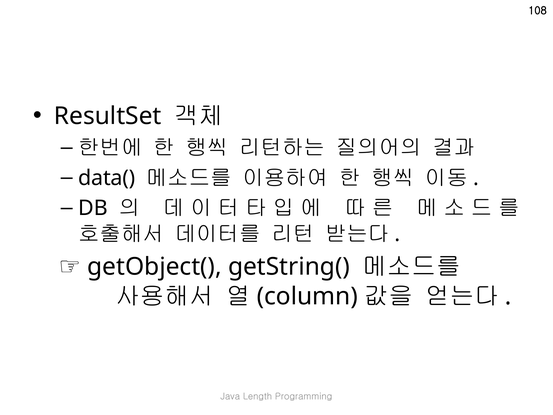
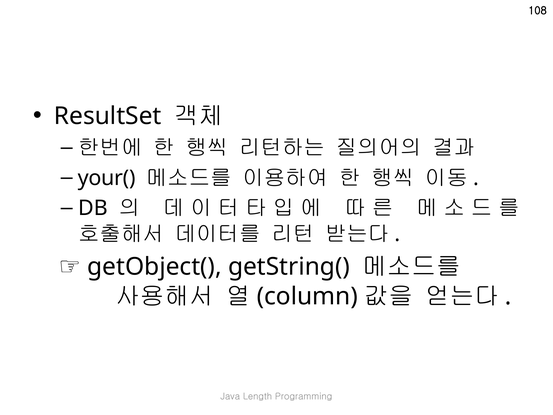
data(: data( -> your(
